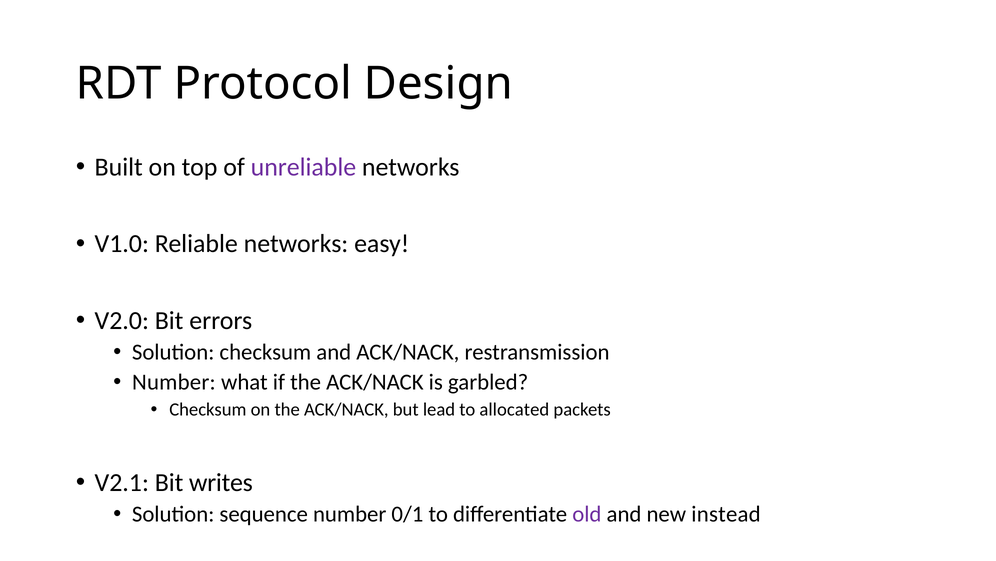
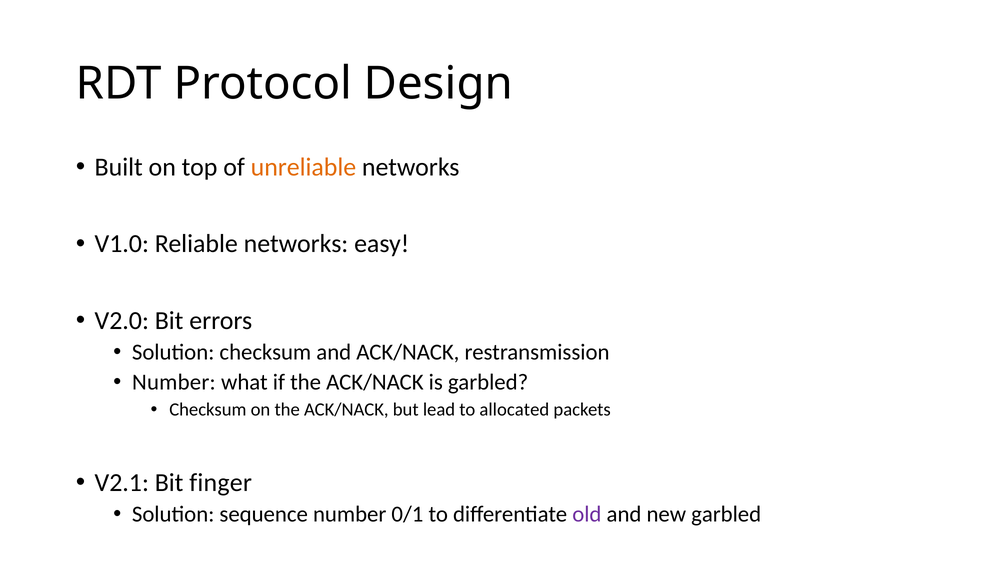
unreliable colour: purple -> orange
writes: writes -> finger
new instead: instead -> garbled
